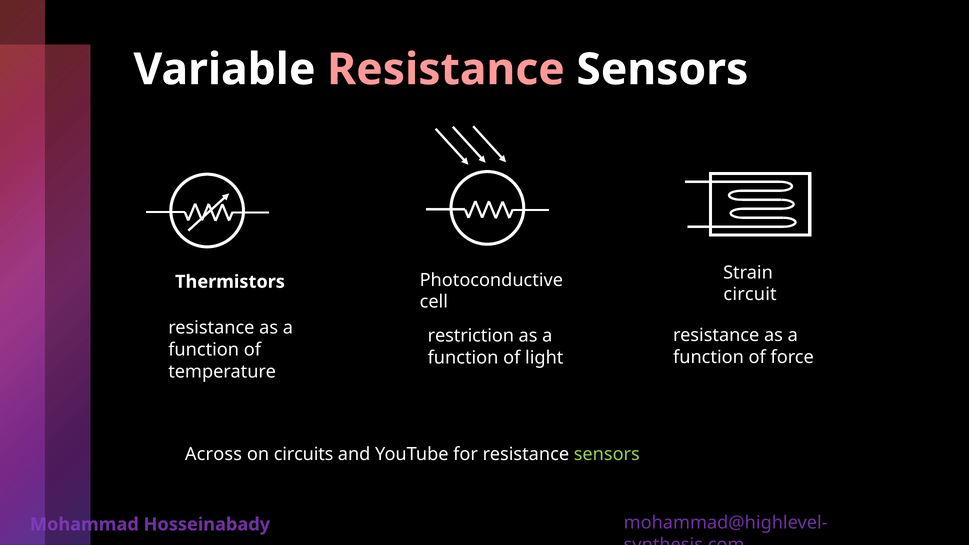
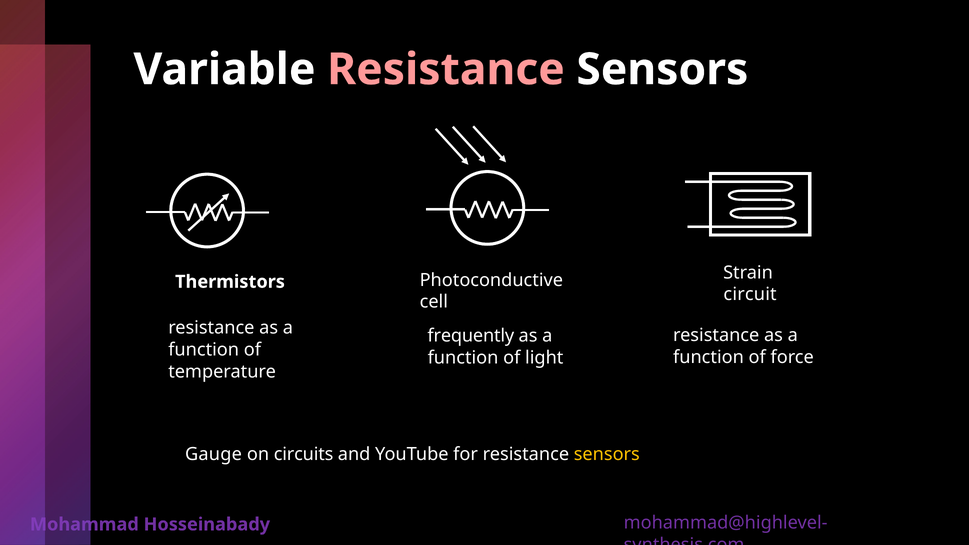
restriction: restriction -> frequently
Across: Across -> Gauge
sensors at (607, 454) colour: light green -> yellow
